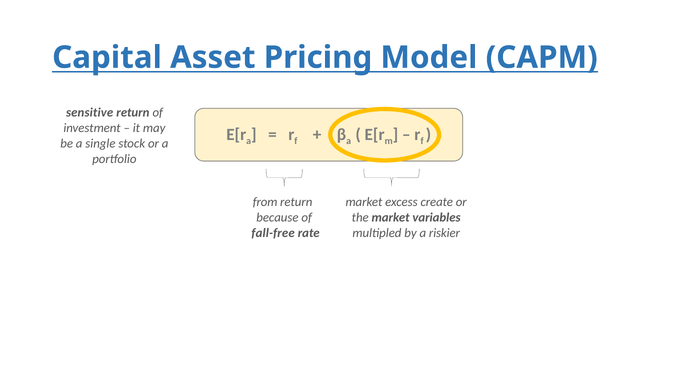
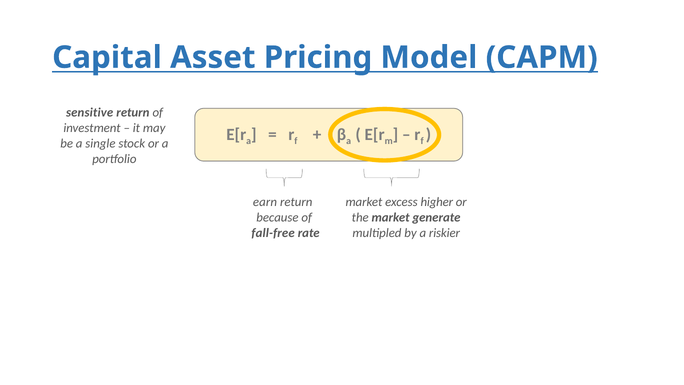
from: from -> earn
create: create -> higher
variables: variables -> generate
